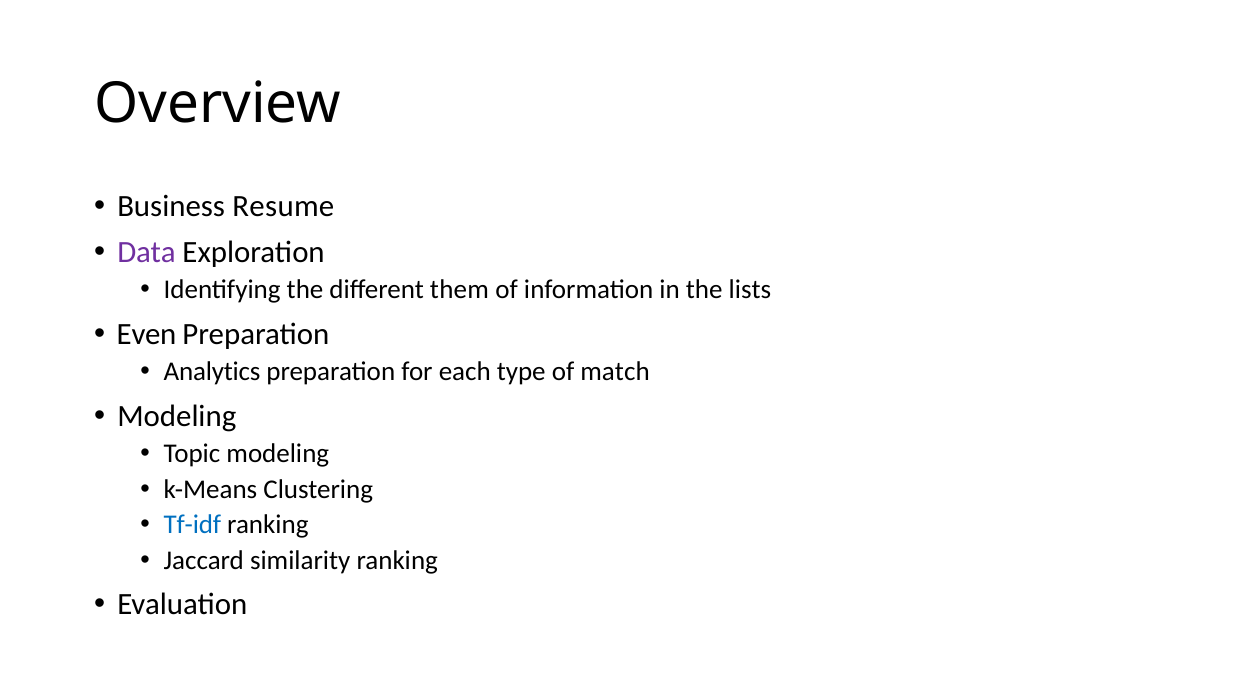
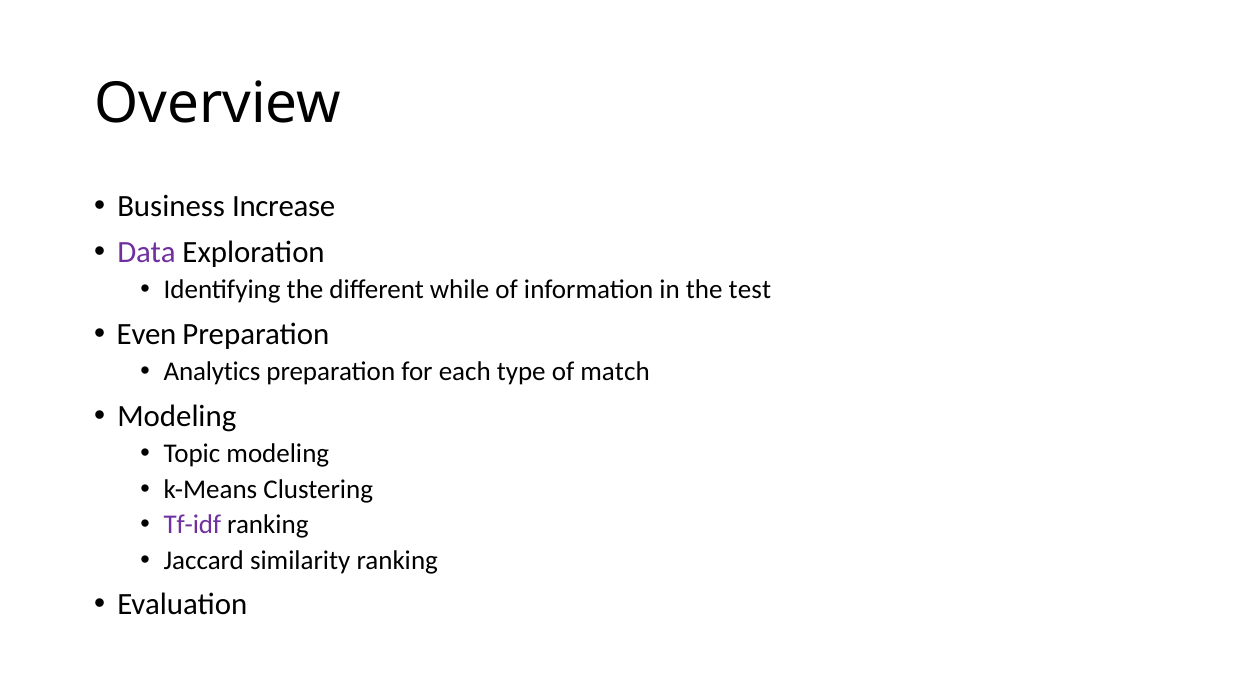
Resume: Resume -> Increase
them: them -> while
lists: lists -> test
Tf-idf colour: blue -> purple
